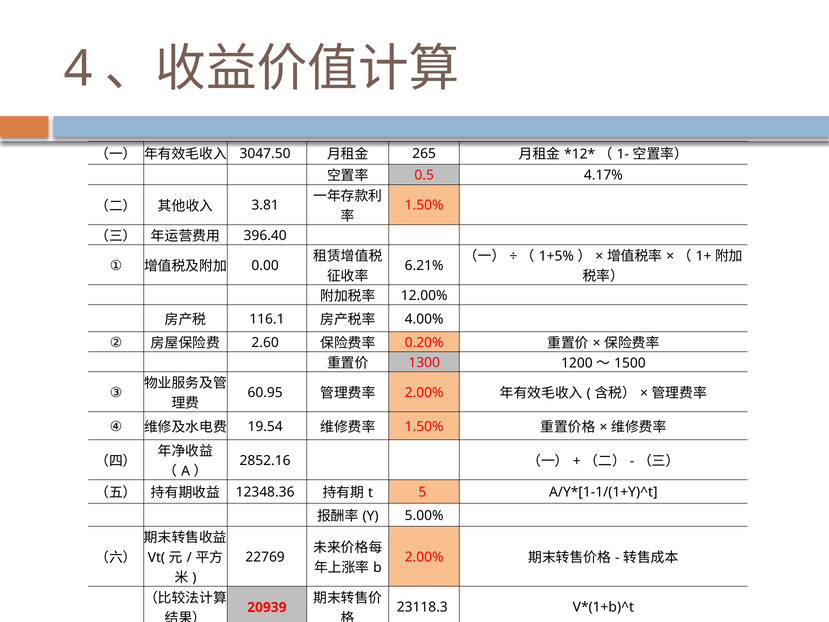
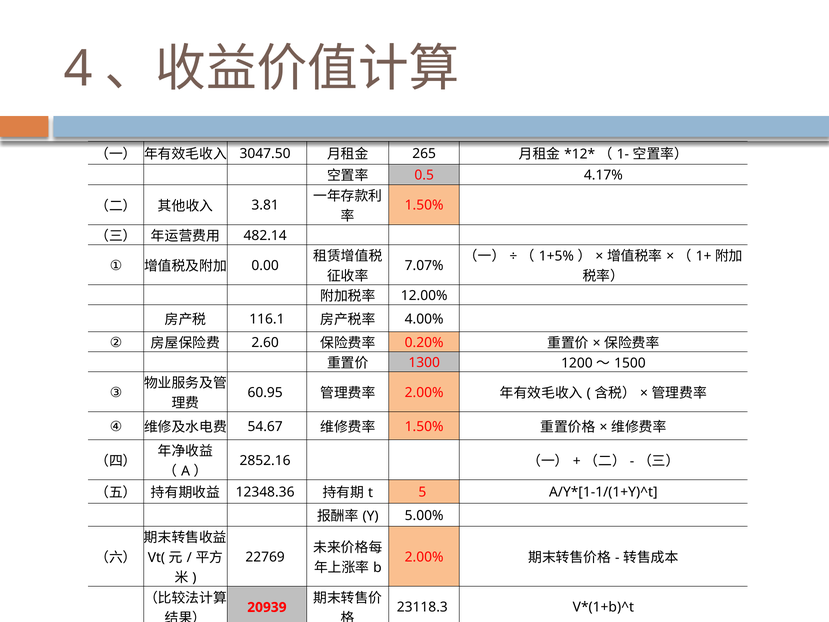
396.40: 396.40 -> 482.14
6.21%: 6.21% -> 7.07%
19.54: 19.54 -> 54.67
